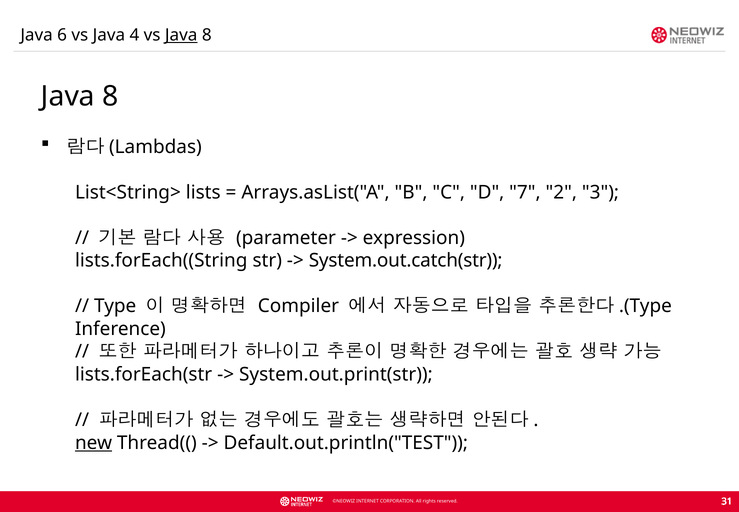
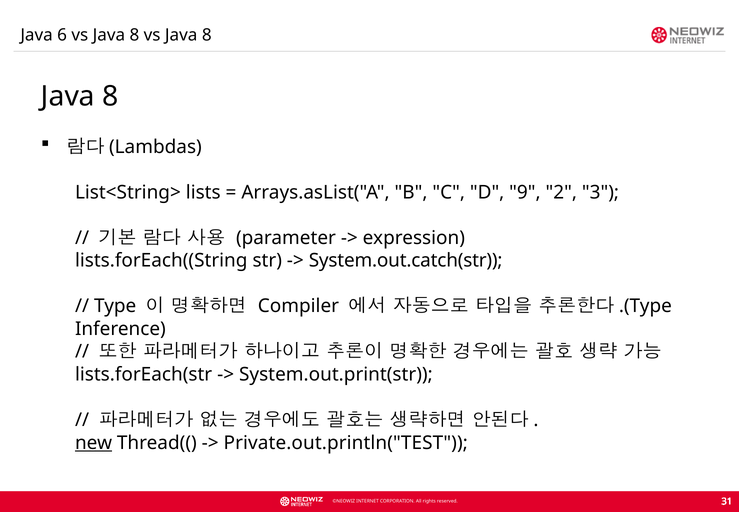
6 vs Java 4: 4 -> 8
Java at (181, 35) underline: present -> none
7: 7 -> 9
Default.out.println("TEST: Default.out.println("TEST -> Private.out.println("TEST
